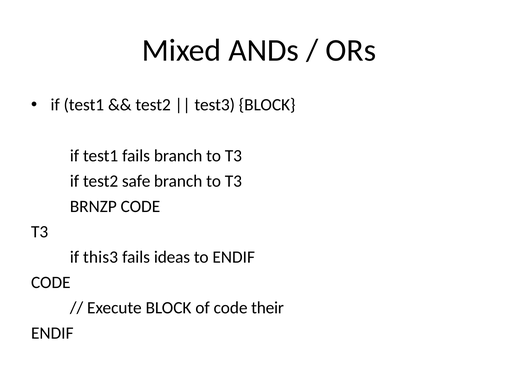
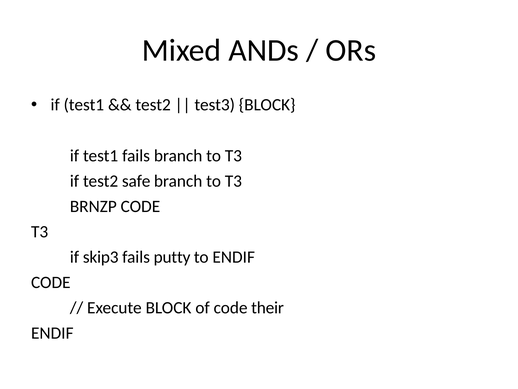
this3: this3 -> skip3
ideas: ideas -> putty
